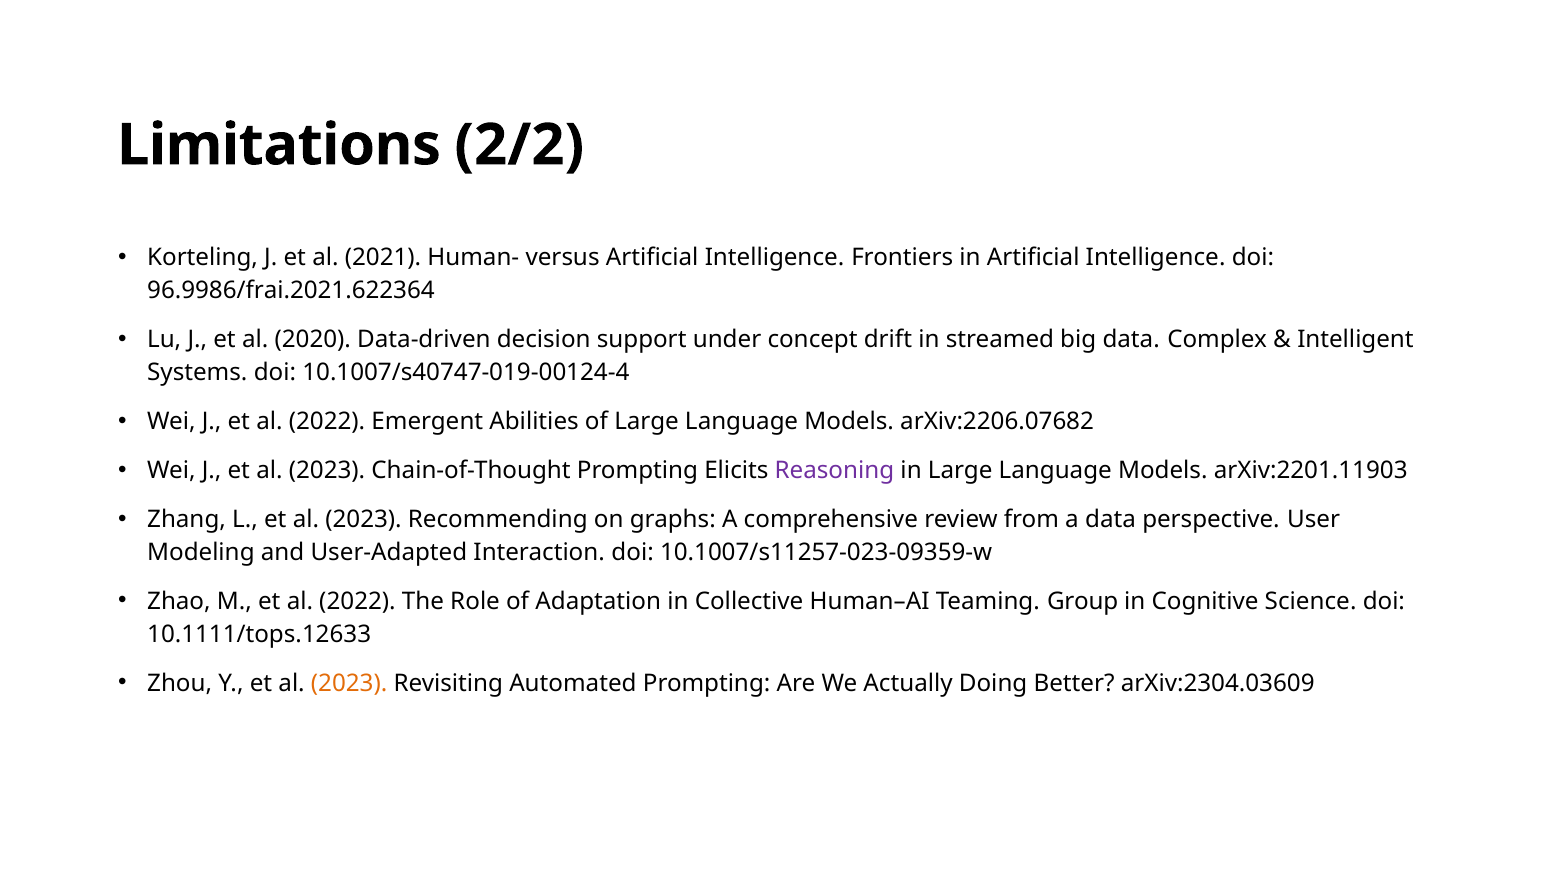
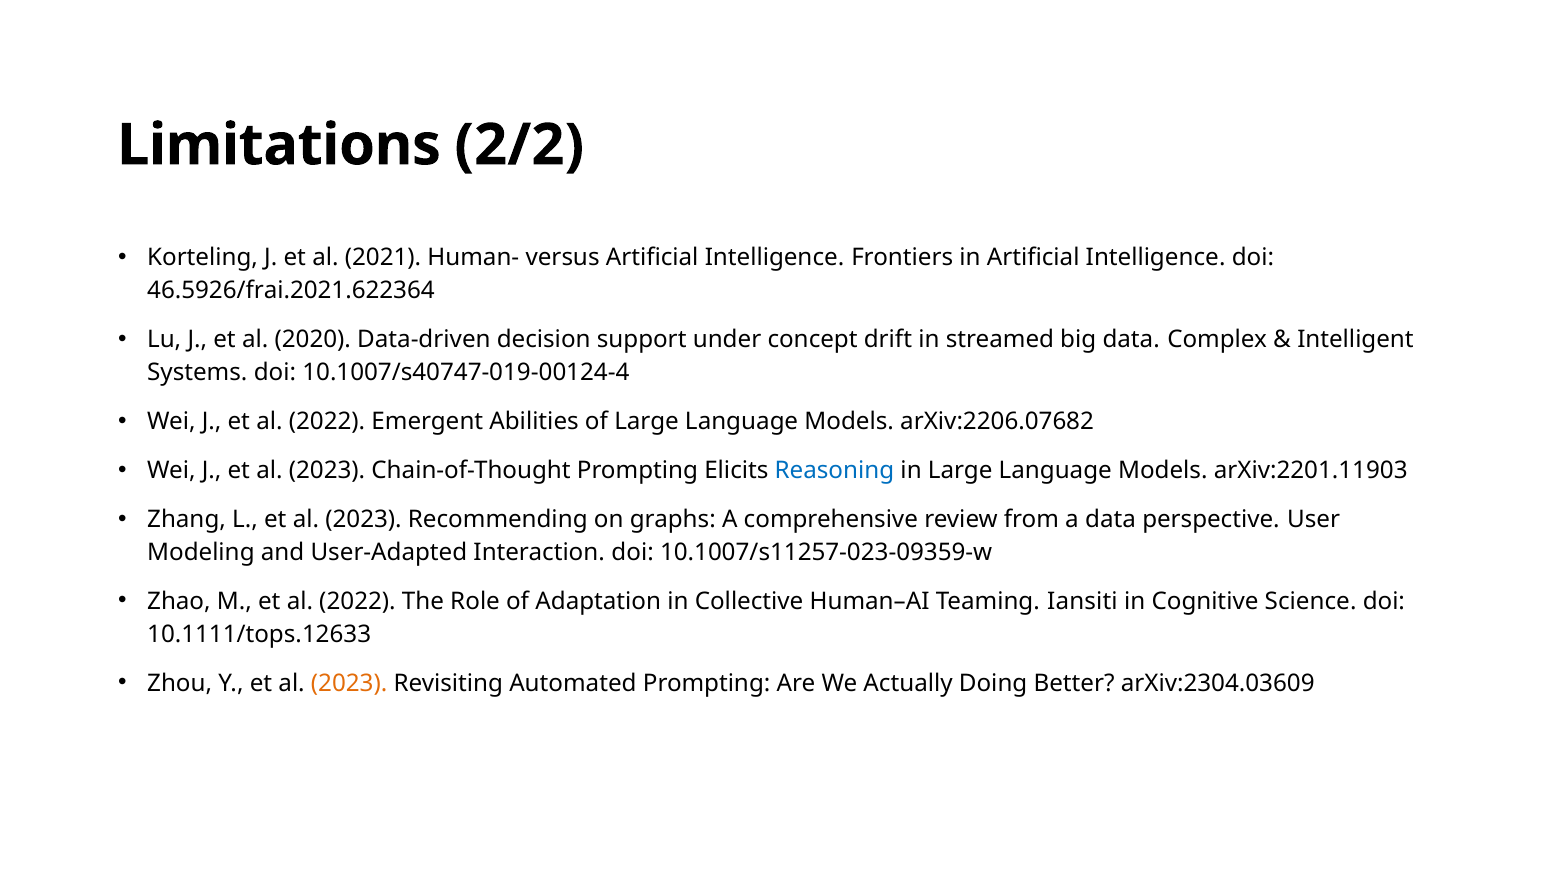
96.9986/frai.2021.622364: 96.9986/frai.2021.622364 -> 46.5926/frai.2021.622364
Reasoning colour: purple -> blue
Group: Group -> Iansiti
